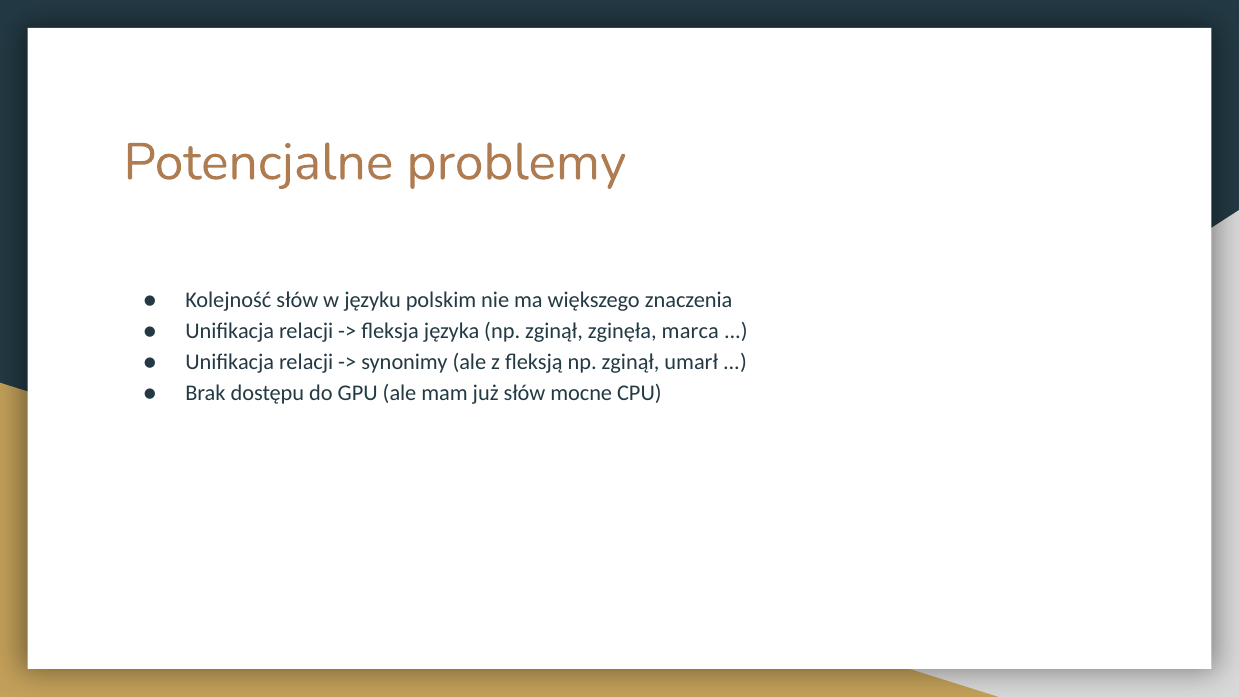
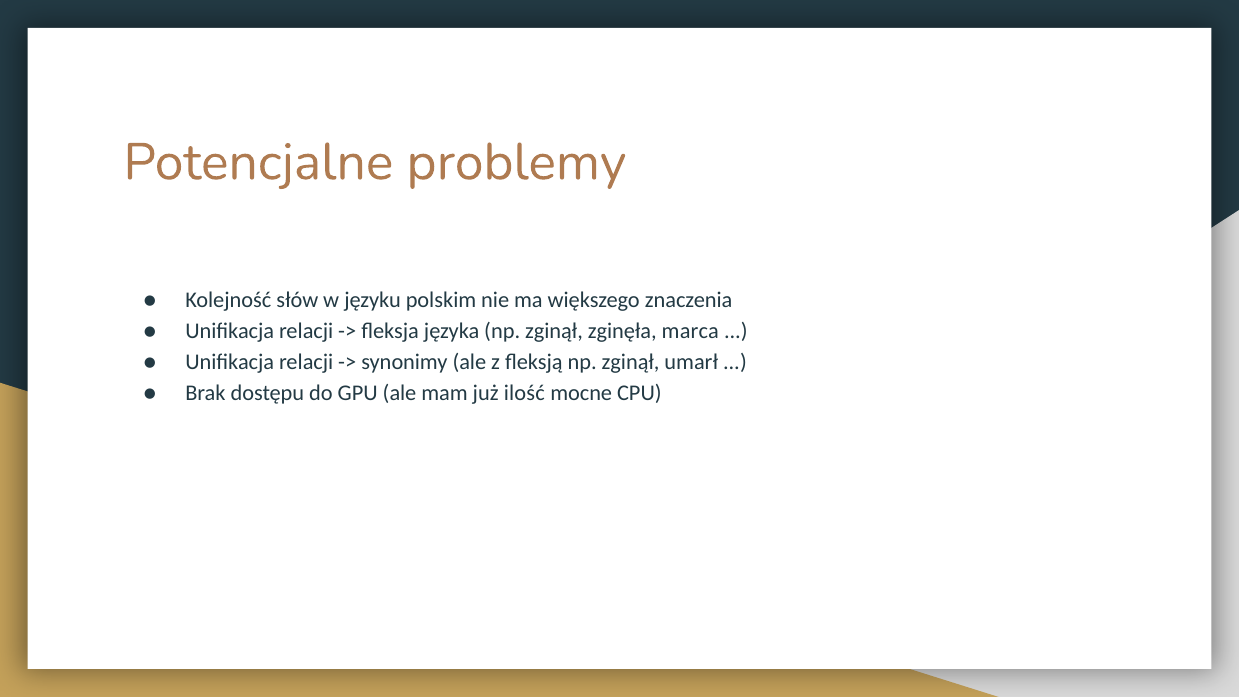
już słów: słów -> ilość
